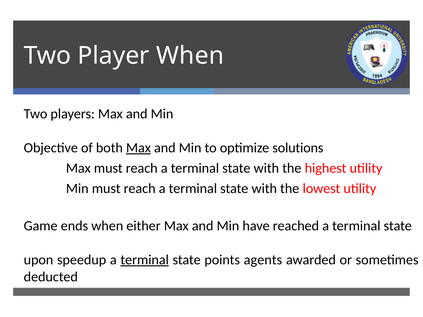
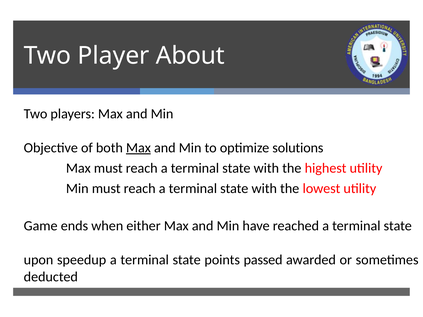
Player When: When -> About
terminal at (145, 260) underline: present -> none
agents: agents -> passed
